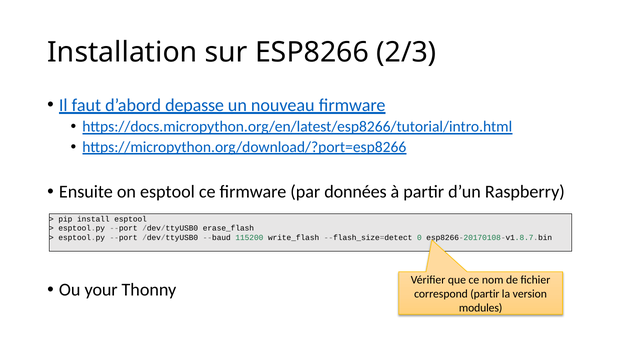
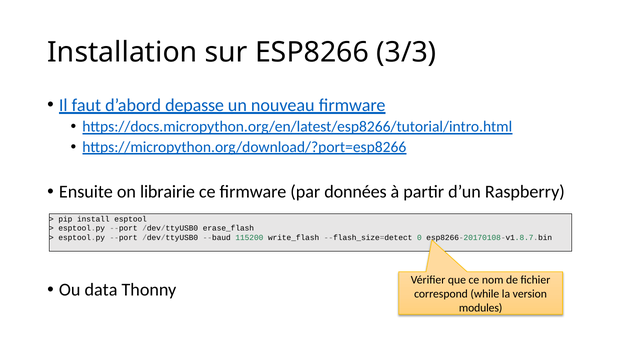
2/3: 2/3 -> 3/3
on esptool: esptool -> librairie
your: your -> data
correspond partir: partir -> while
